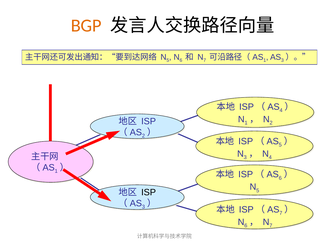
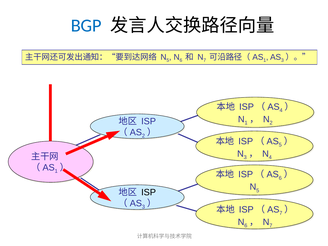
BGP colour: orange -> blue
